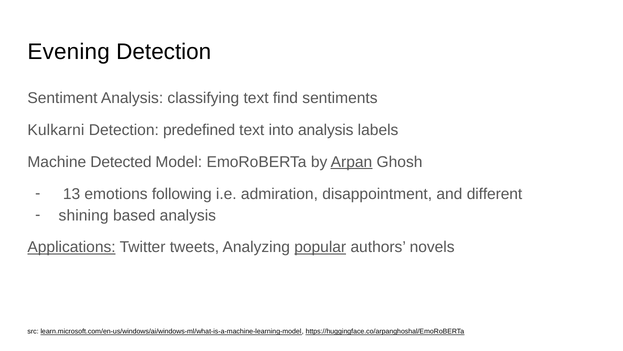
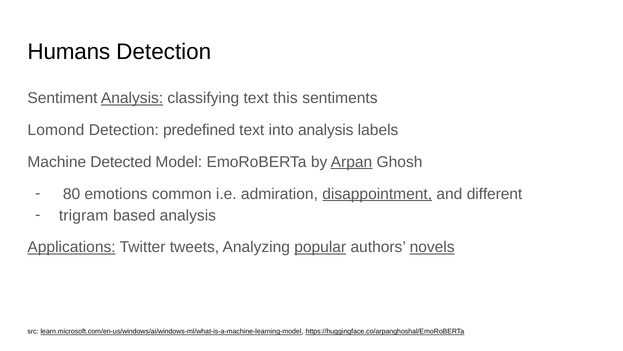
Evening: Evening -> Humans
Analysis at (132, 98) underline: none -> present
find: find -> this
Kulkarni: Kulkarni -> Lomond
13: 13 -> 80
following: following -> common
disappointment underline: none -> present
shining: shining -> trigram
novels underline: none -> present
